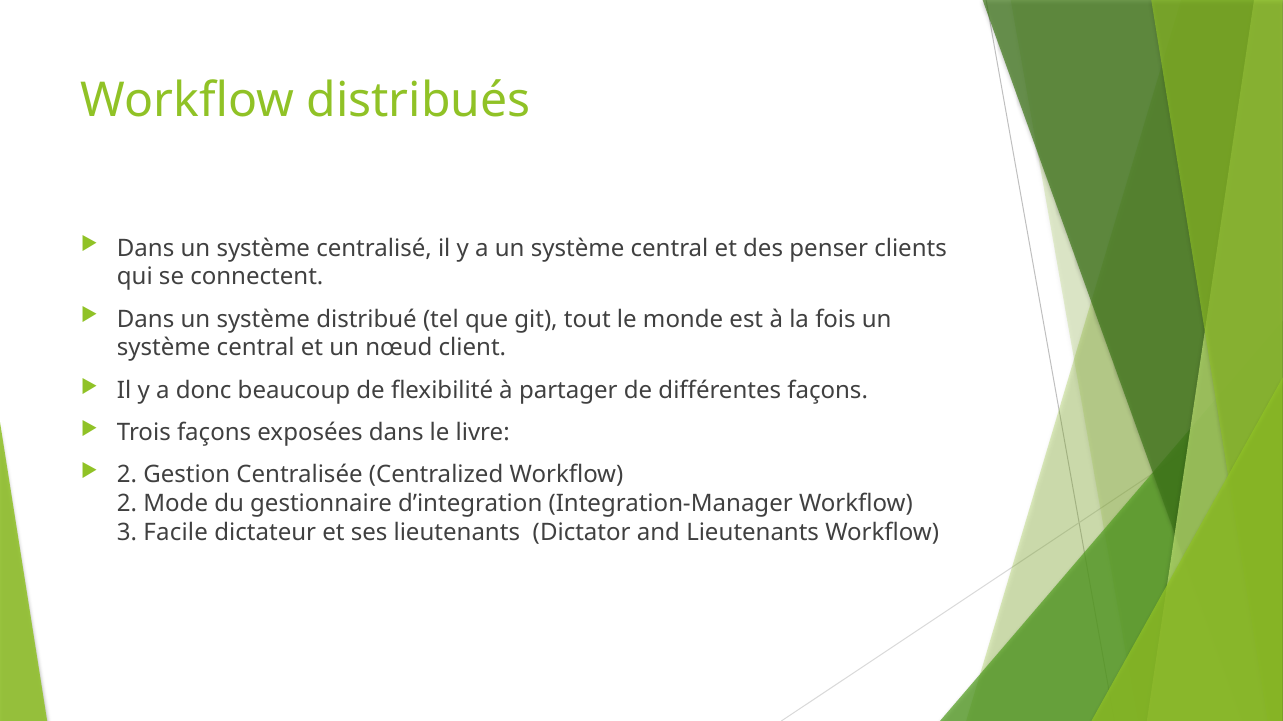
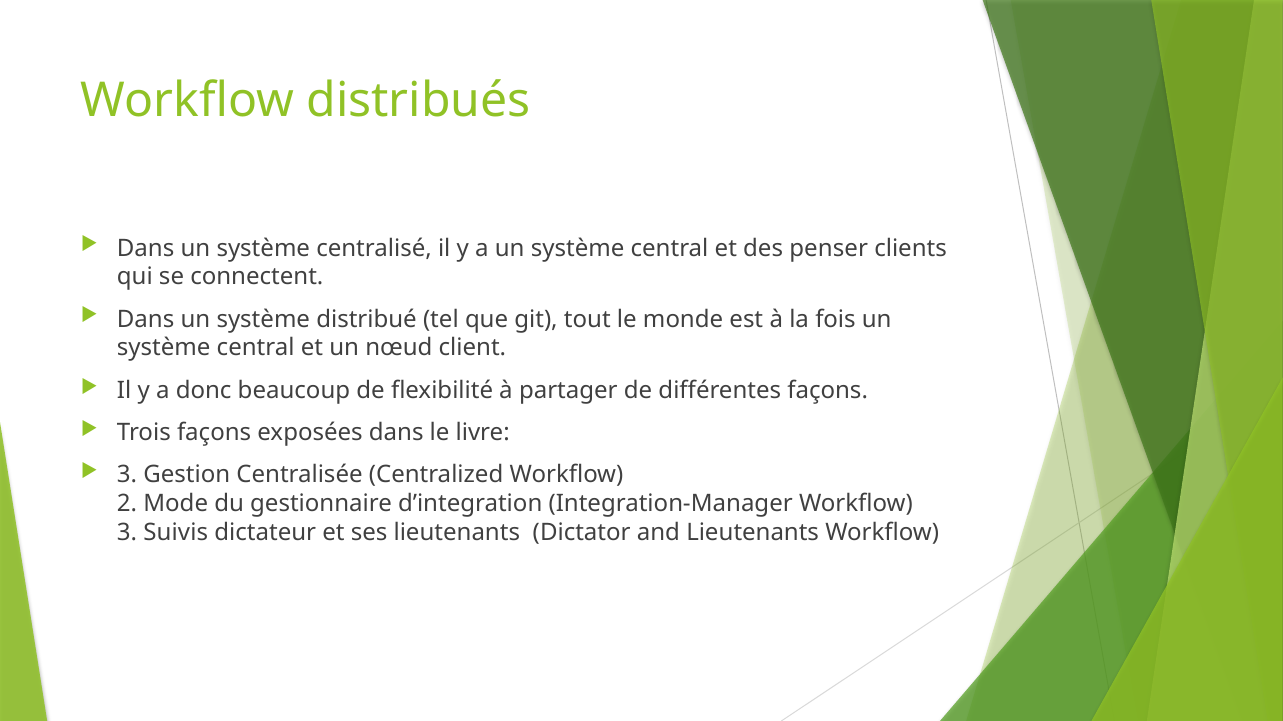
2 at (127, 475): 2 -> 3
Facile: Facile -> Suivis
